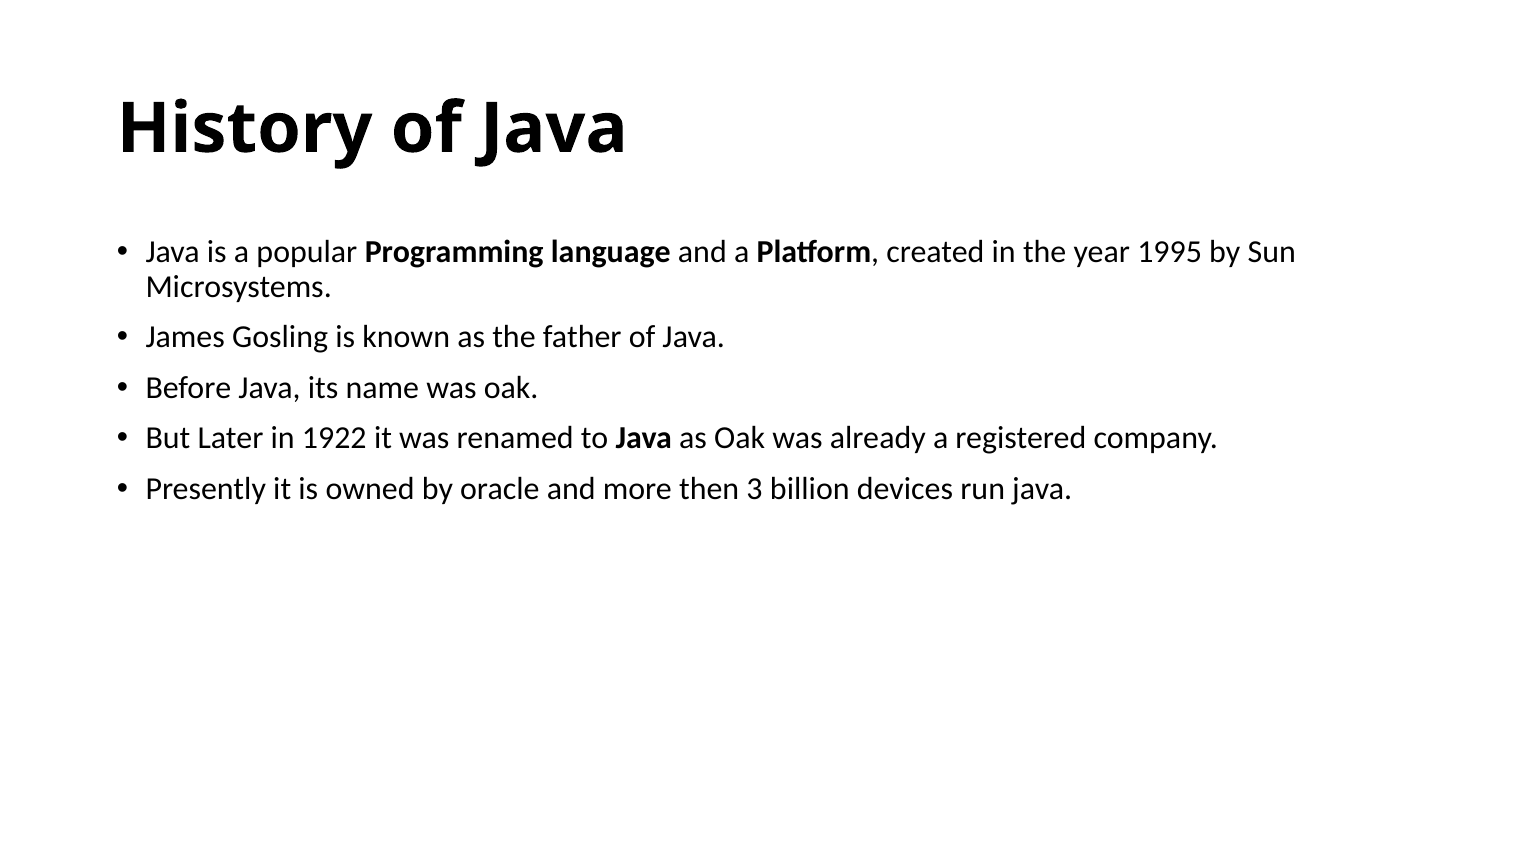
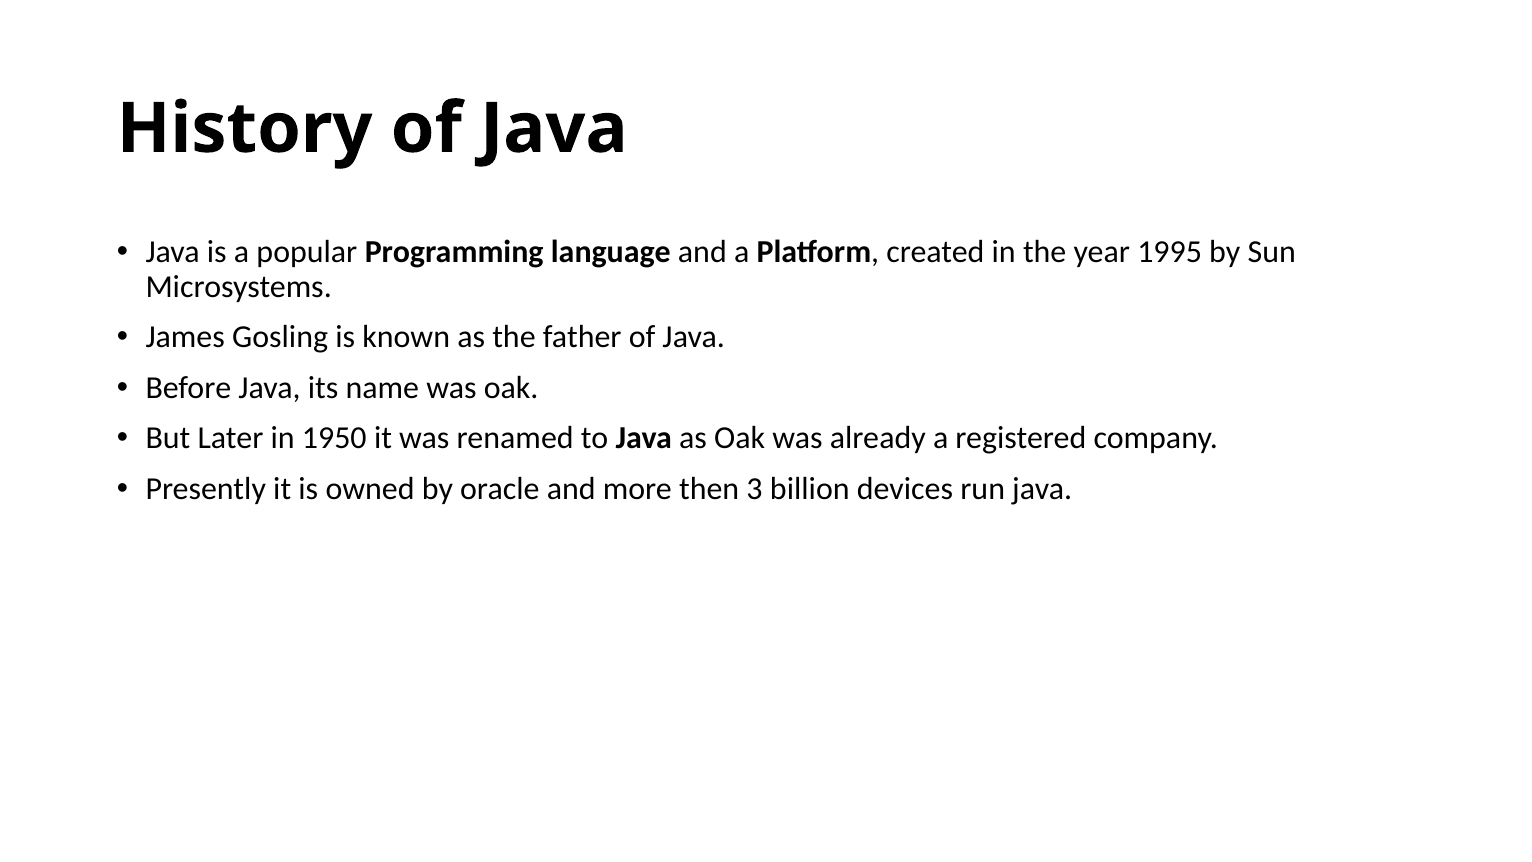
1922: 1922 -> 1950
